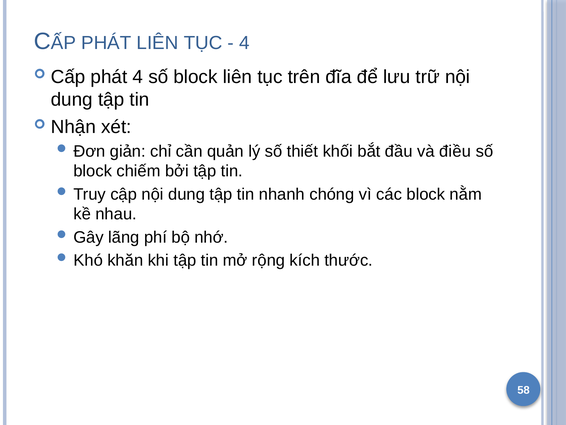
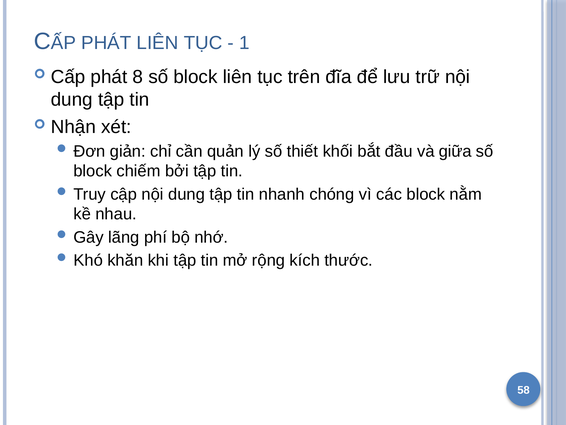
4 at (244, 43): 4 -> 1
phát 4: 4 -> 8
điều: điều -> giữa
